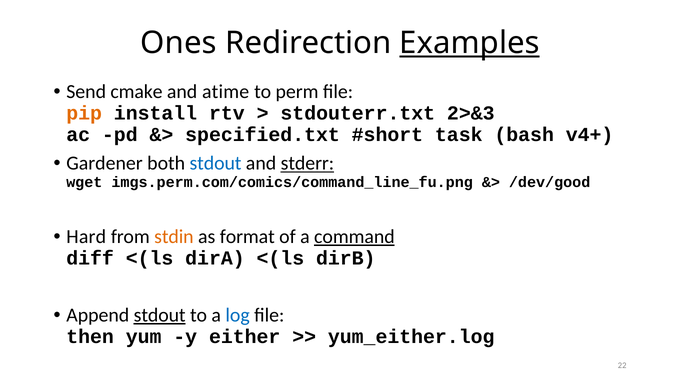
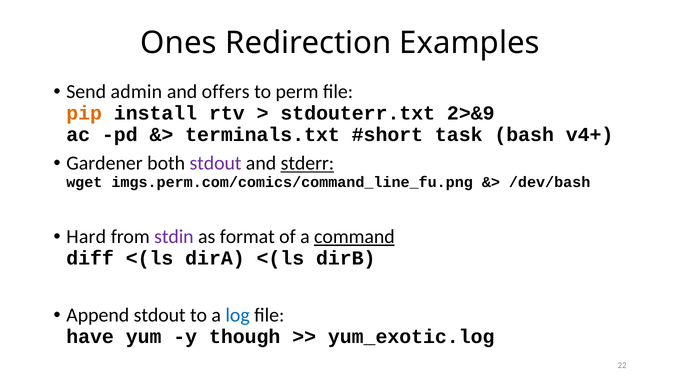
Examples underline: present -> none
cmake: cmake -> admin
atime: atime -> offers
2>&3: 2>&3 -> 2>&9
specified.txt: specified.txt -> terminals.txt
stdout at (216, 163) colour: blue -> purple
/dev/good: /dev/good -> /dev/bash
stdin colour: orange -> purple
stdout at (160, 315) underline: present -> none
then: then -> have
either: either -> though
yum_either.log: yum_either.log -> yum_exotic.log
